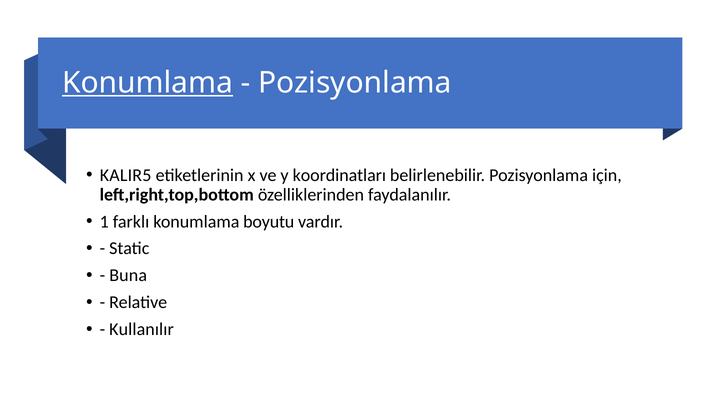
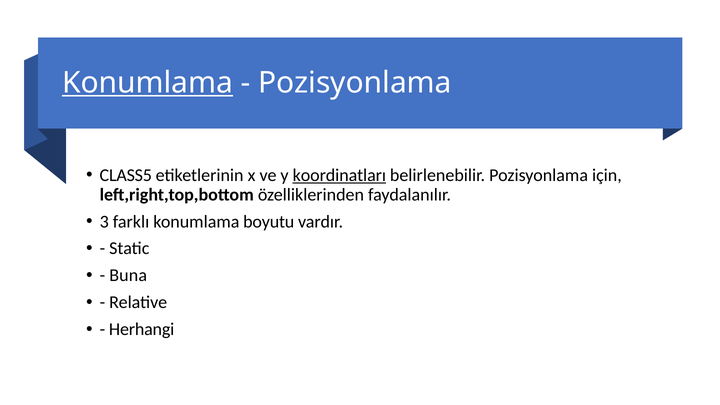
KALIR5: KALIR5 -> CLASS5
koordinatları underline: none -> present
1: 1 -> 3
Kullanılır: Kullanılır -> Herhangi
